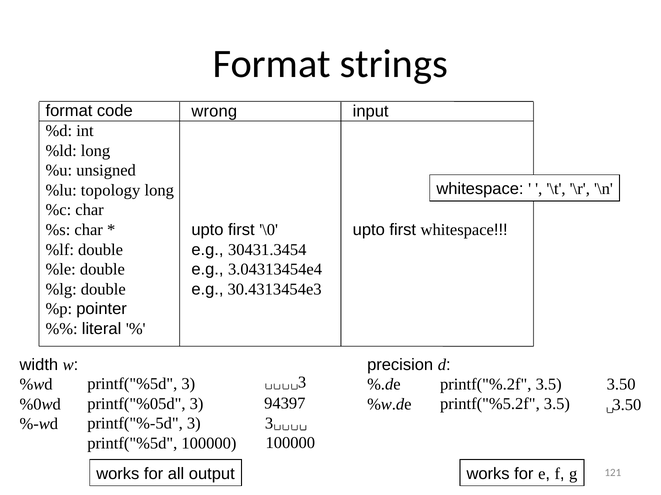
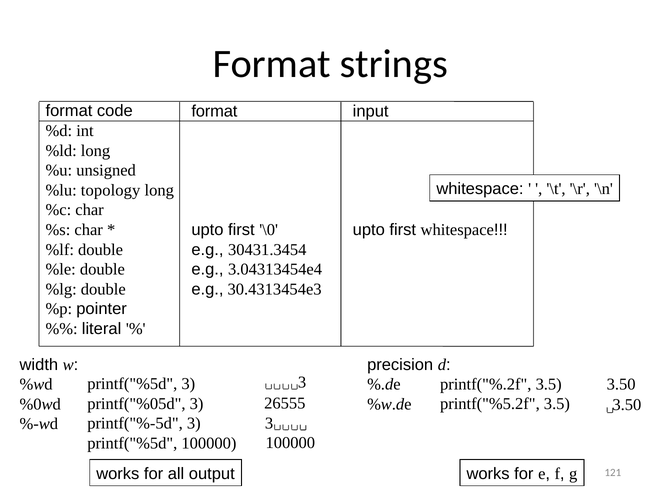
wrong at (214, 111): wrong -> format
94397: 94397 -> 26555
